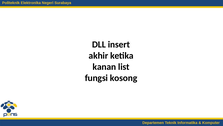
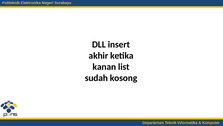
fungsi: fungsi -> sudah
